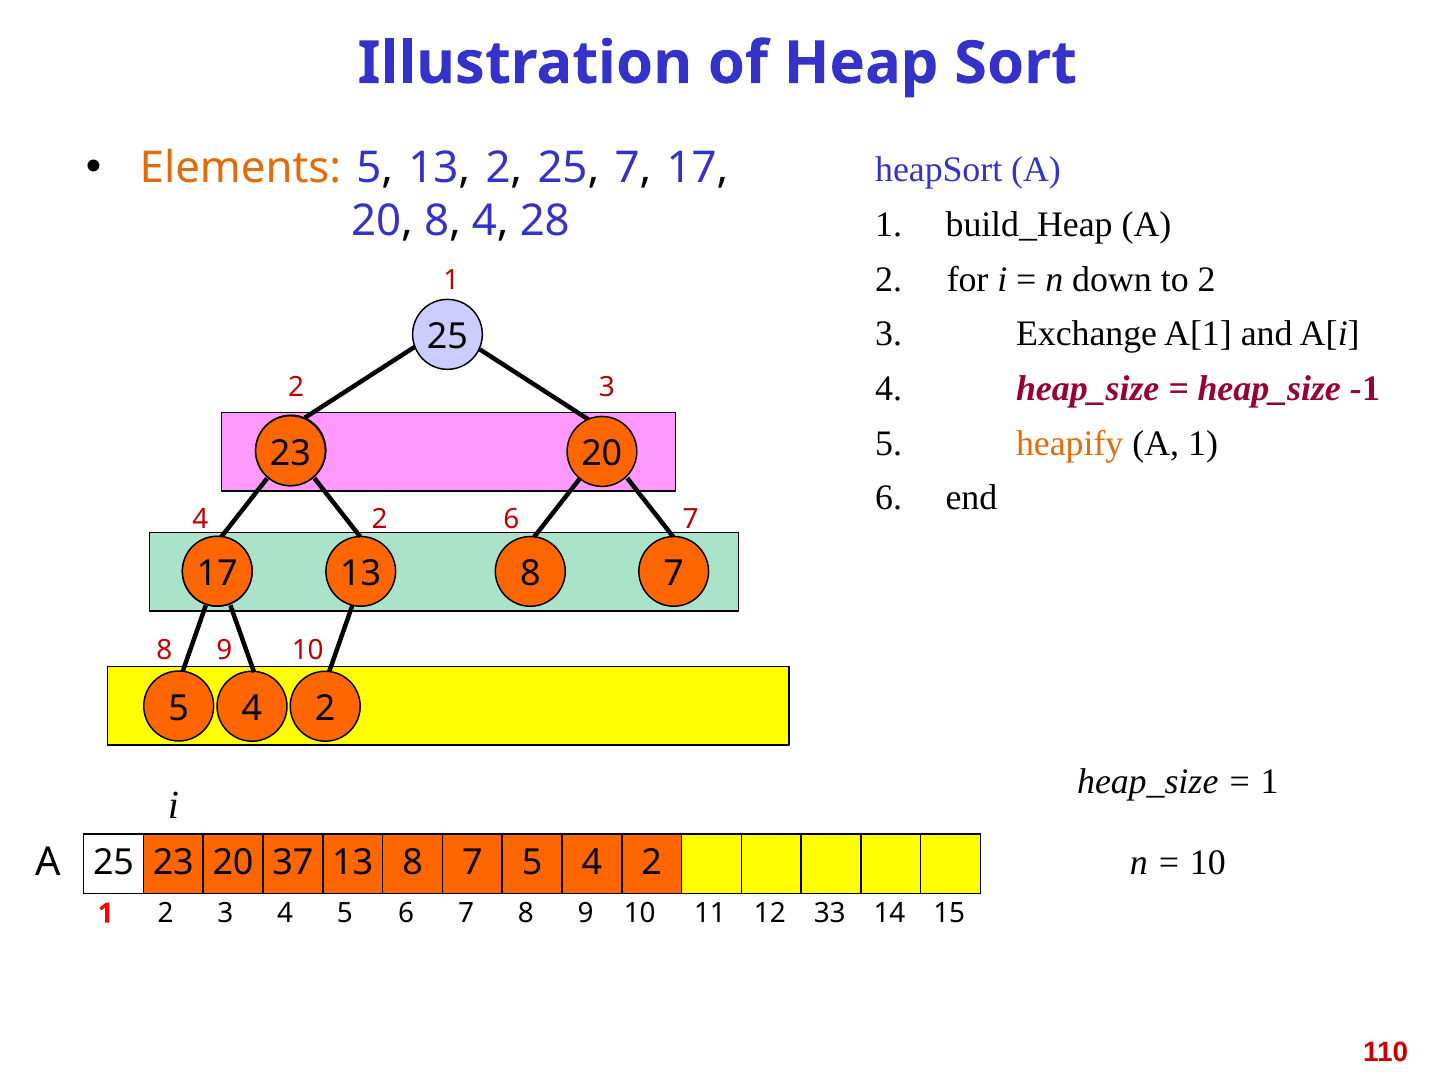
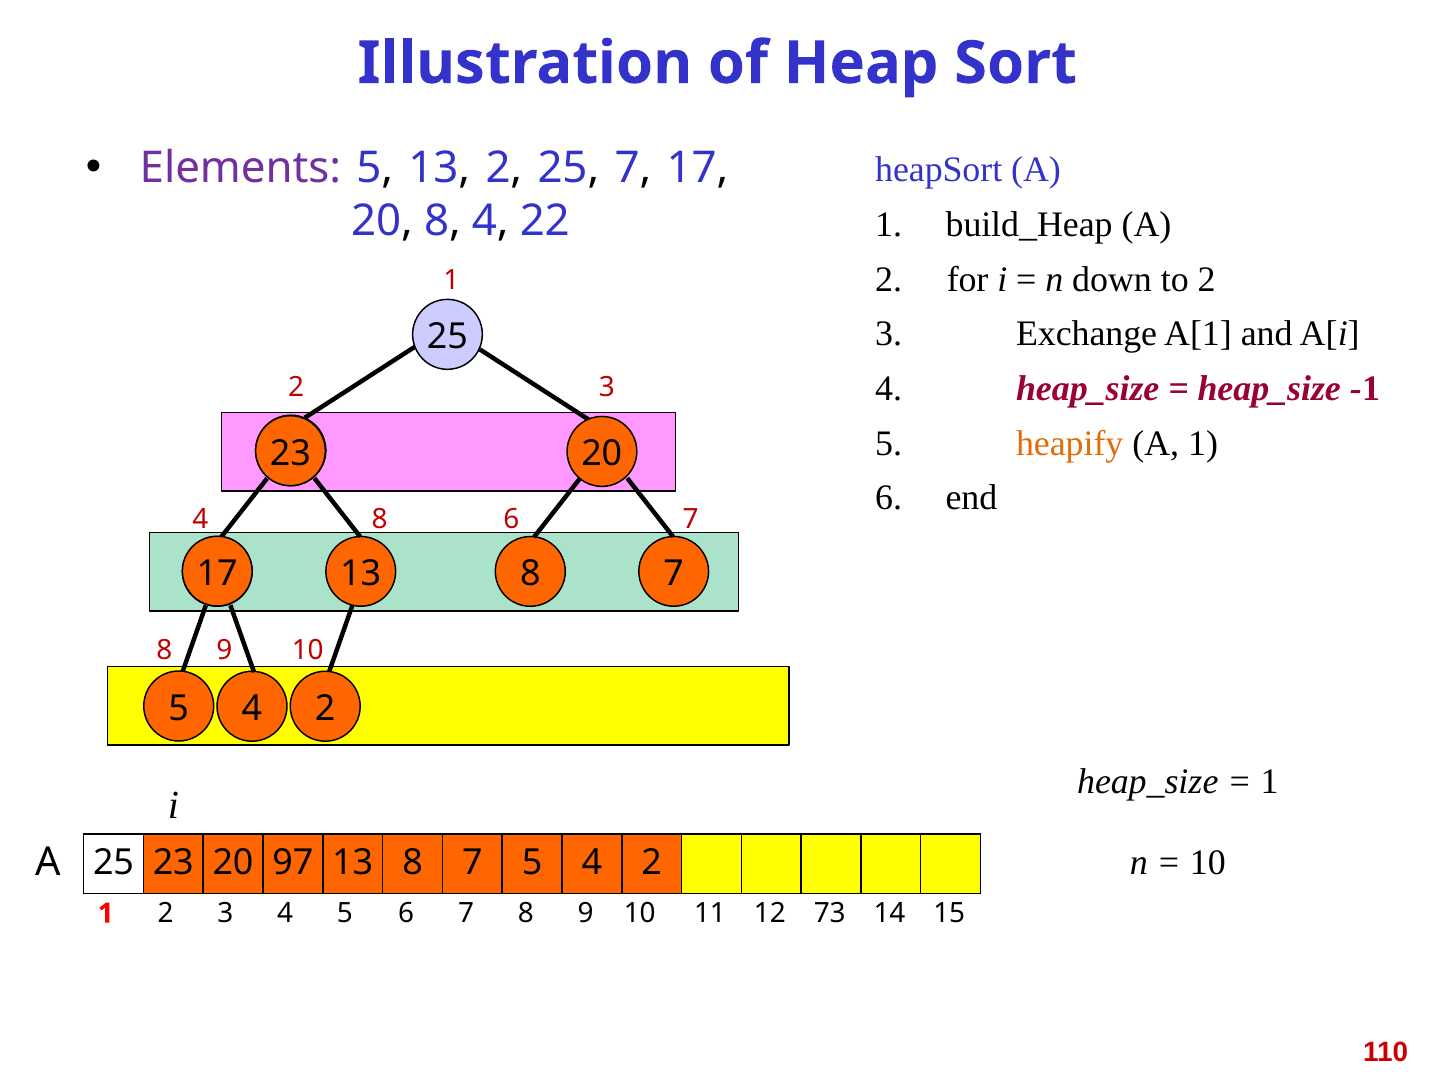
Elements colour: orange -> purple
28: 28 -> 22
2 at (380, 519): 2 -> 8
37: 37 -> 97
33: 33 -> 73
